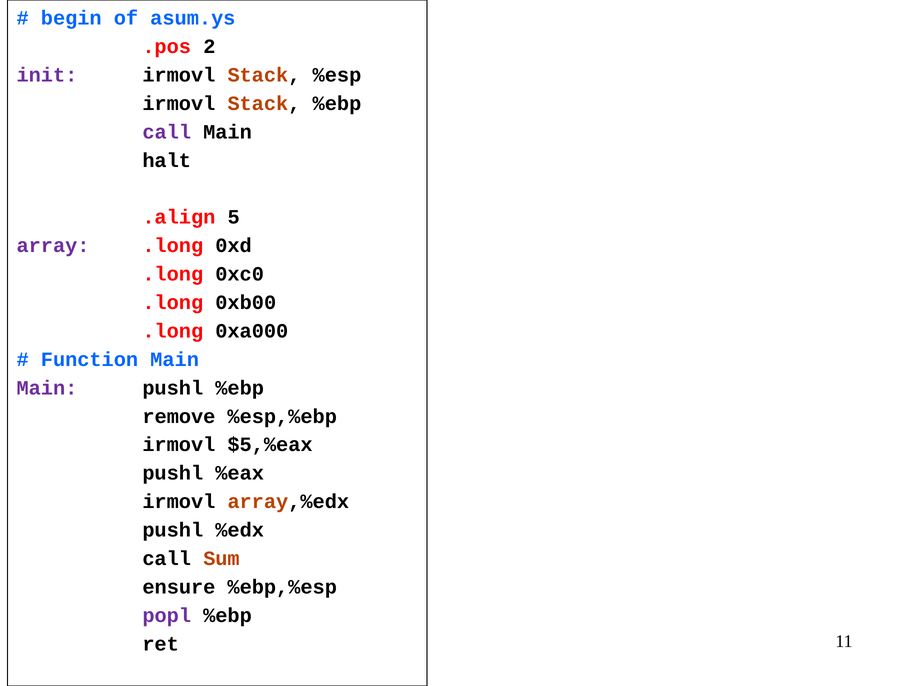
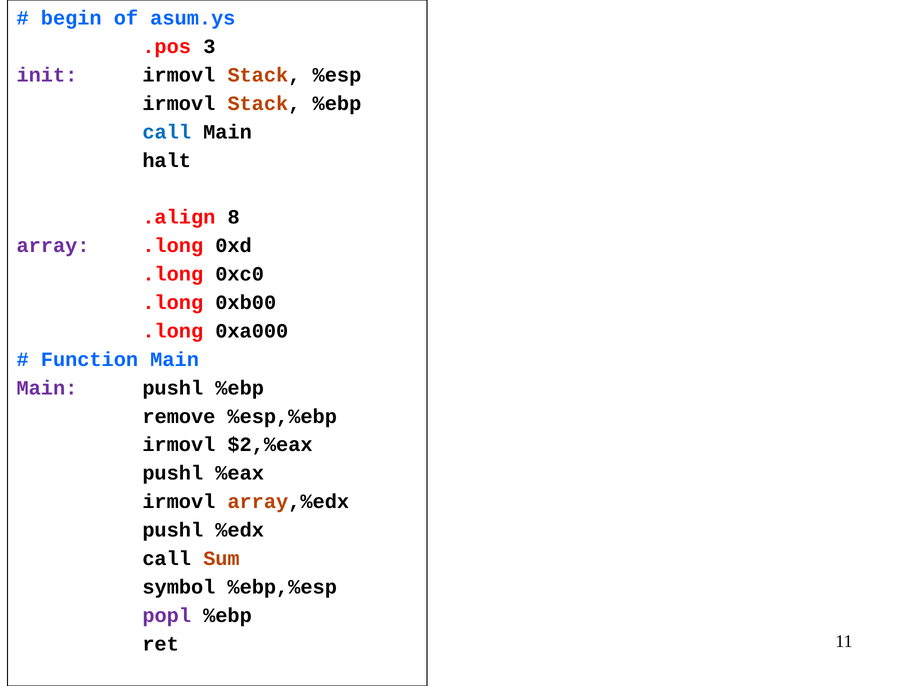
2: 2 -> 3
call at (167, 132) colour: purple -> blue
5: 5 -> 8
$5,%eax: $5,%eax -> $2,%eax
ensure: ensure -> symbol
